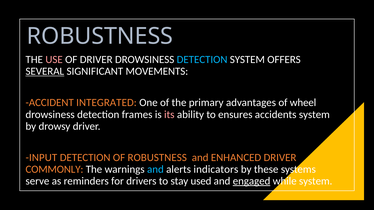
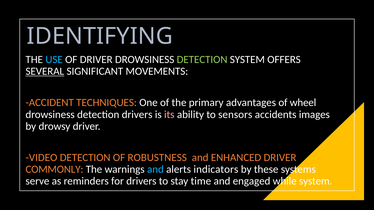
ROBUSTNESS at (100, 36): ROBUSTNESS -> IDENTIFYING
USE colour: pink -> light blue
DETECTION at (202, 60) colour: light blue -> light green
INTEGRATED: INTEGRATED -> TECHNIQUES
detection frames: frames -> drivers
ensures: ensures -> sensors
accidents system: system -> images
INPUT: INPUT -> VIDEO
used: used -> time
engaged underline: present -> none
